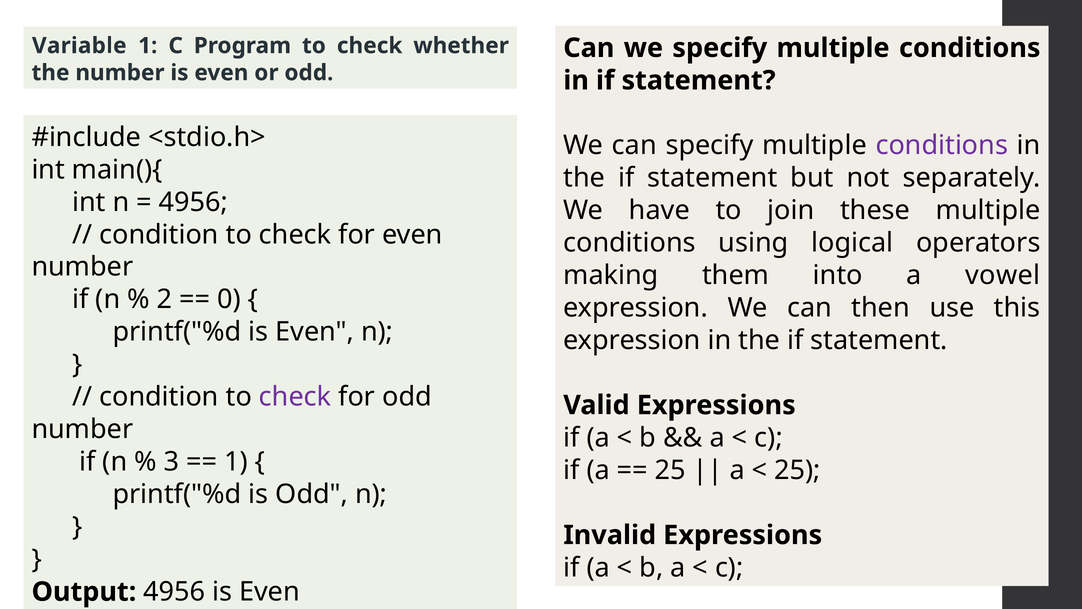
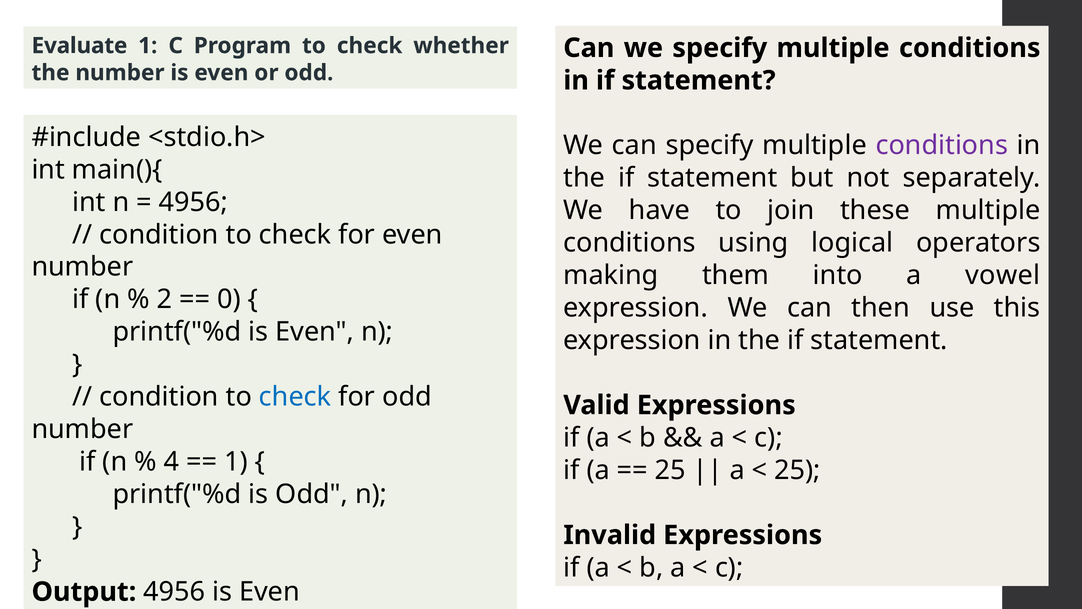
Variable: Variable -> Evaluate
check at (295, 397) colour: purple -> blue
3: 3 -> 4
